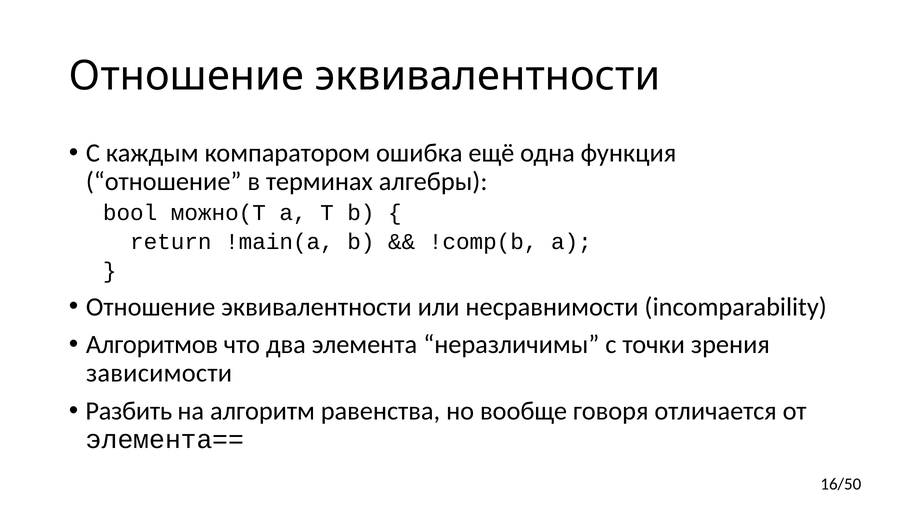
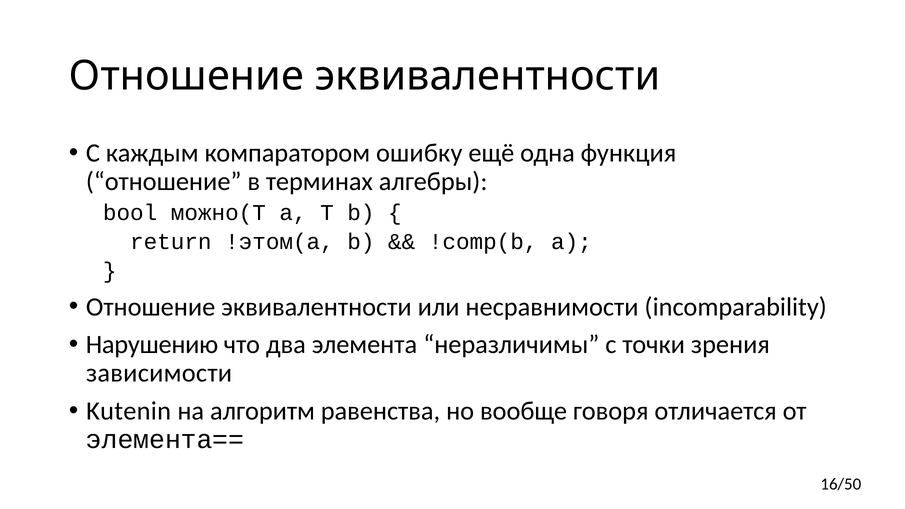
ошибка: ошибка -> ошибку
!main(a: !main(a -> !этом(a
Алгоритмов: Алгоритмов -> Нарушению
Разбить: Разбить -> Kutenin
